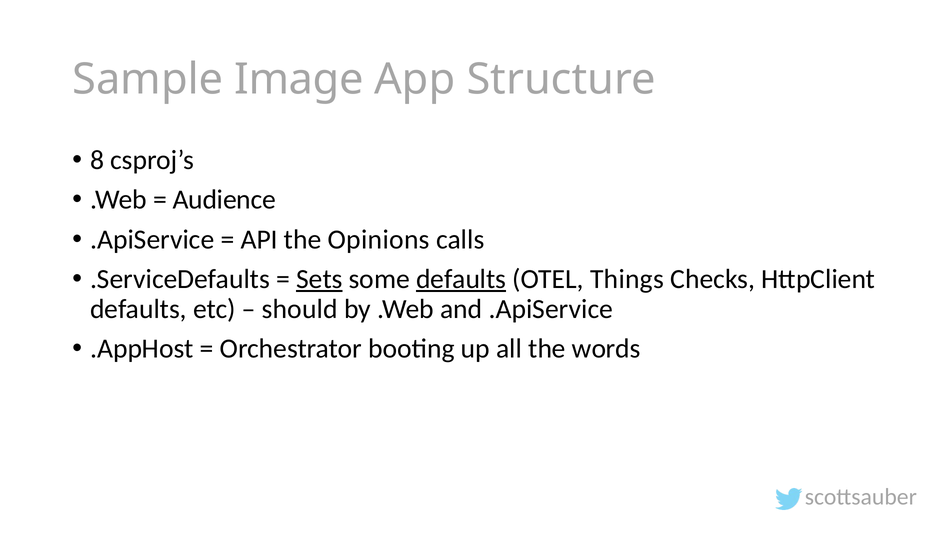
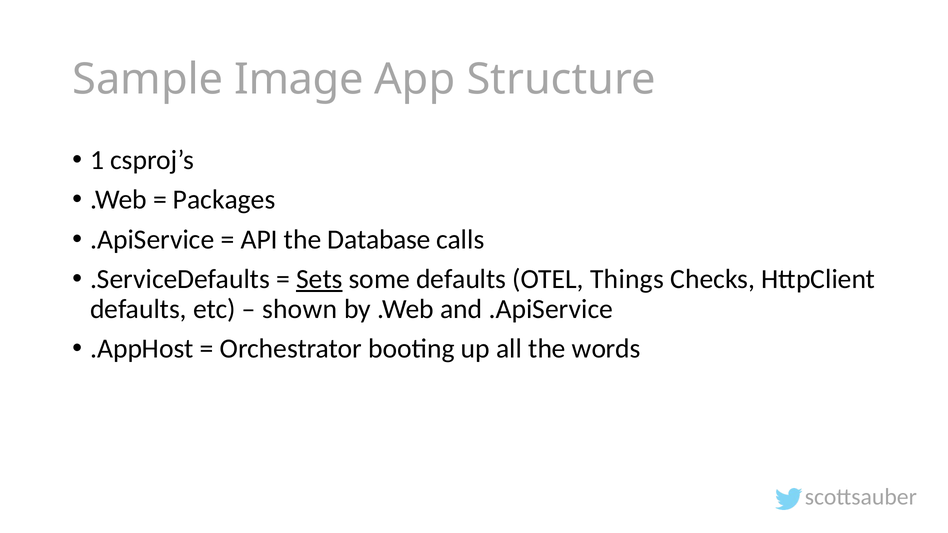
8: 8 -> 1
Audience: Audience -> Packages
Opinions: Opinions -> Database
defaults at (461, 279) underline: present -> none
should: should -> shown
